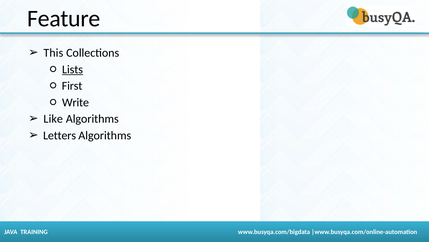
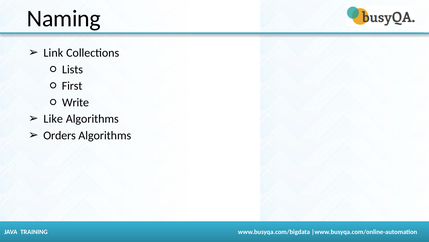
Feature: Feature -> Naming
This: This -> Link
Lists underline: present -> none
Letters: Letters -> Orders
